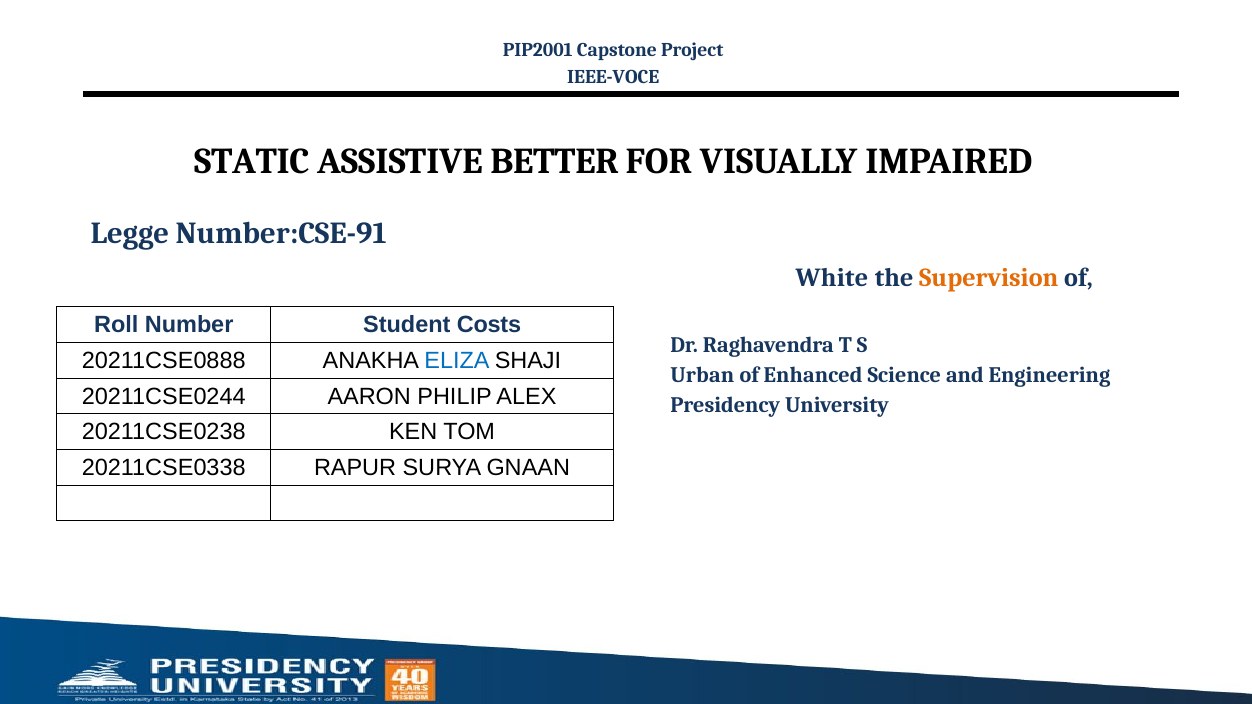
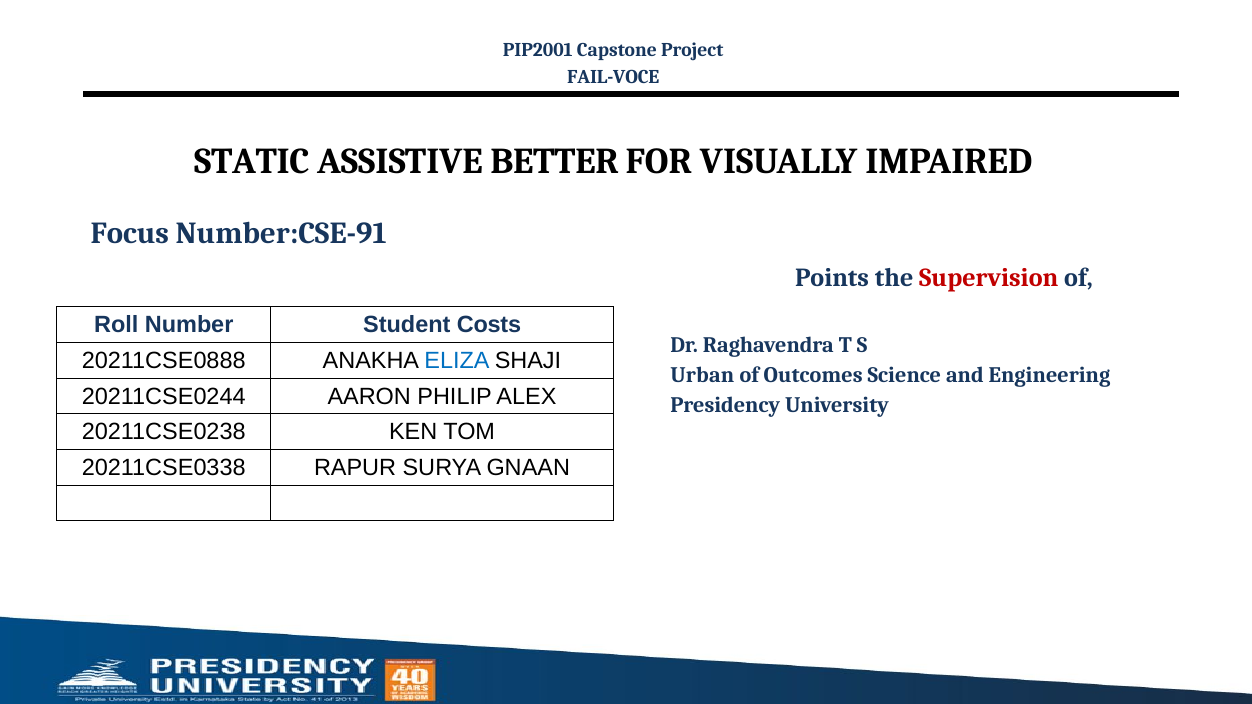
IEEE-VOCE: IEEE-VOCE -> FAIL-VOCE
Legge: Legge -> Focus
White: White -> Points
Supervision colour: orange -> red
Enhanced: Enhanced -> Outcomes
